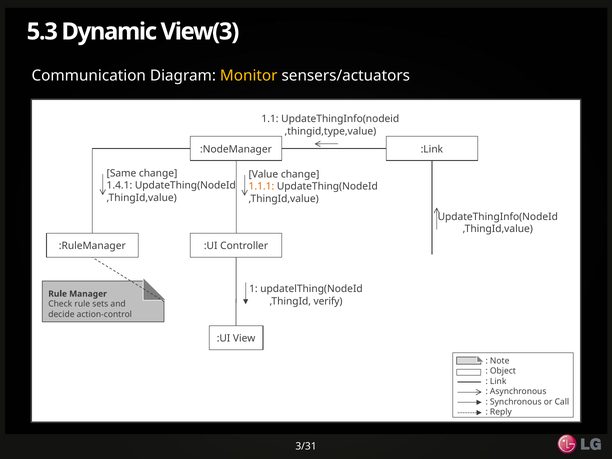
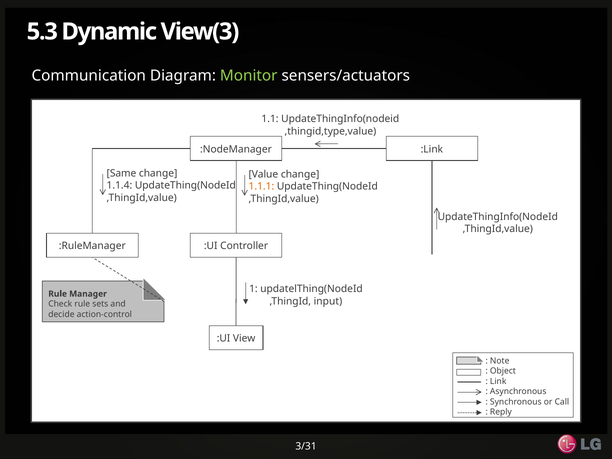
Monitor colour: yellow -> light green
1.4.1: 1.4.1 -> 1.1.4
verify: verify -> input
